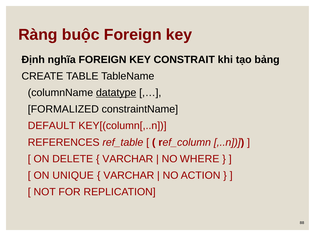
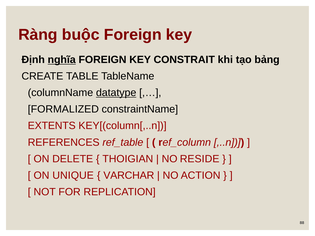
nghĩa underline: none -> present
DEFAULT: DEFAULT -> EXTENTS
VARCHAR at (128, 159): VARCHAR -> THOIGIAN
WHERE: WHERE -> RESIDE
